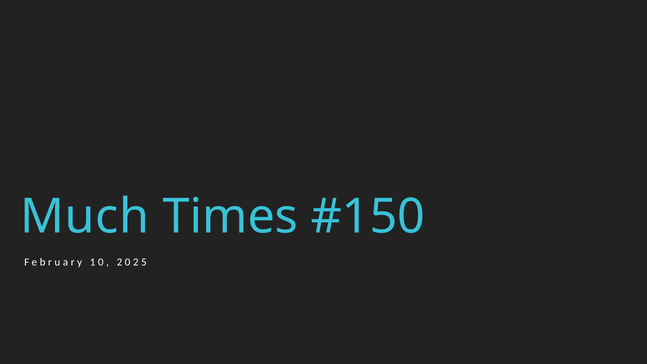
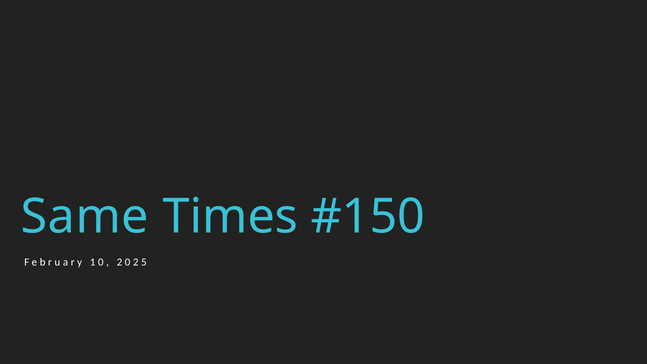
Much: Much -> Same
